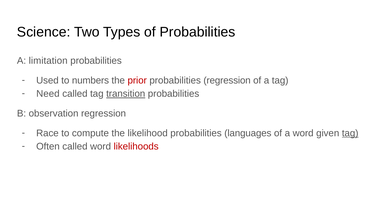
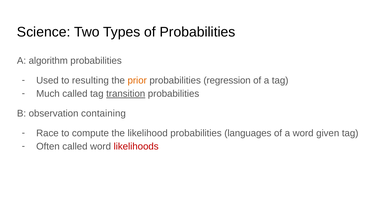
limitation: limitation -> algorithm
numbers: numbers -> resulting
prior colour: red -> orange
Need: Need -> Much
observation regression: regression -> containing
tag at (350, 133) underline: present -> none
